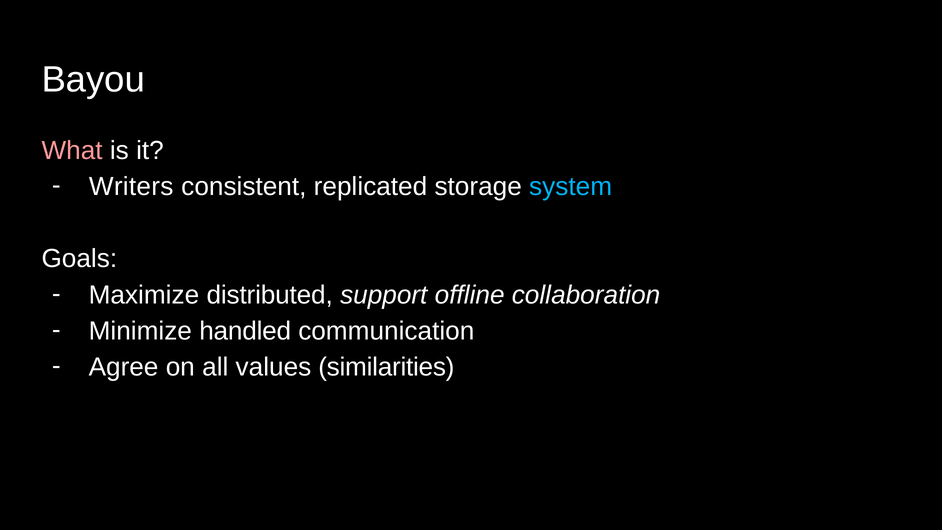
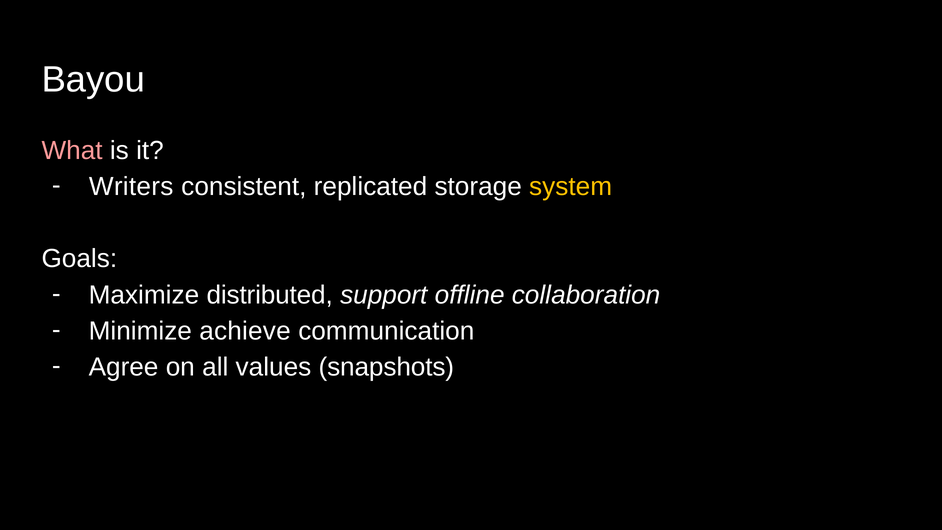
system colour: light blue -> yellow
handled: handled -> achieve
similarities: similarities -> snapshots
